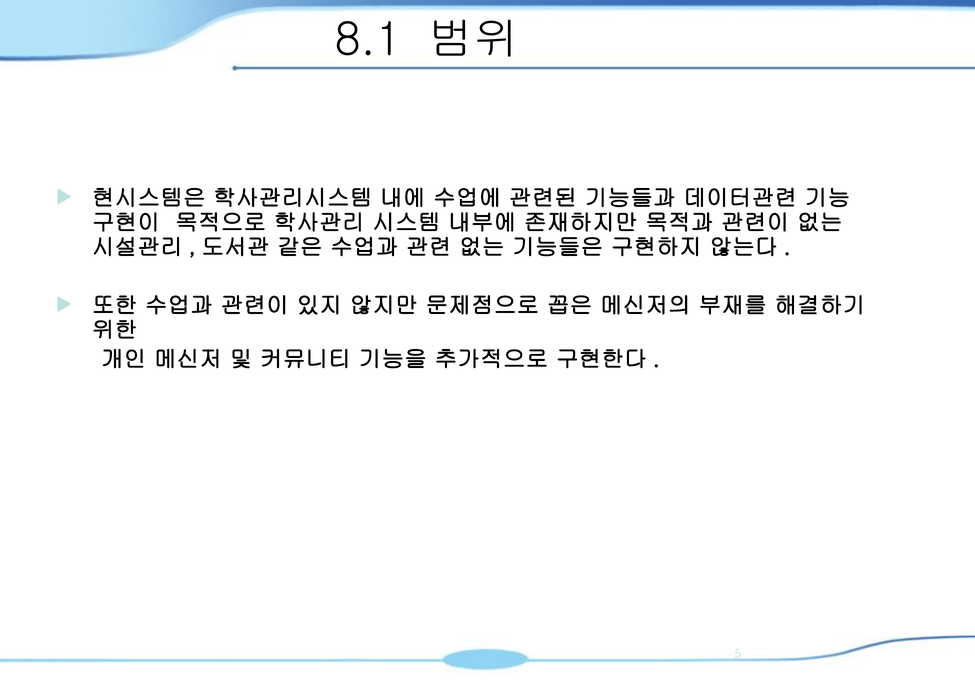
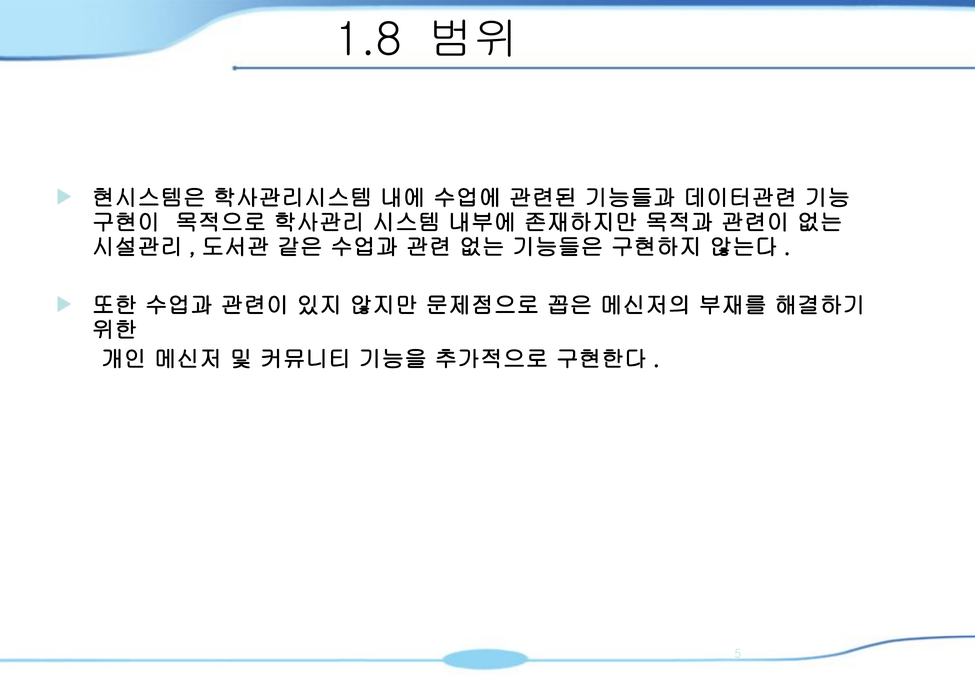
8.1: 8.1 -> 1.8
